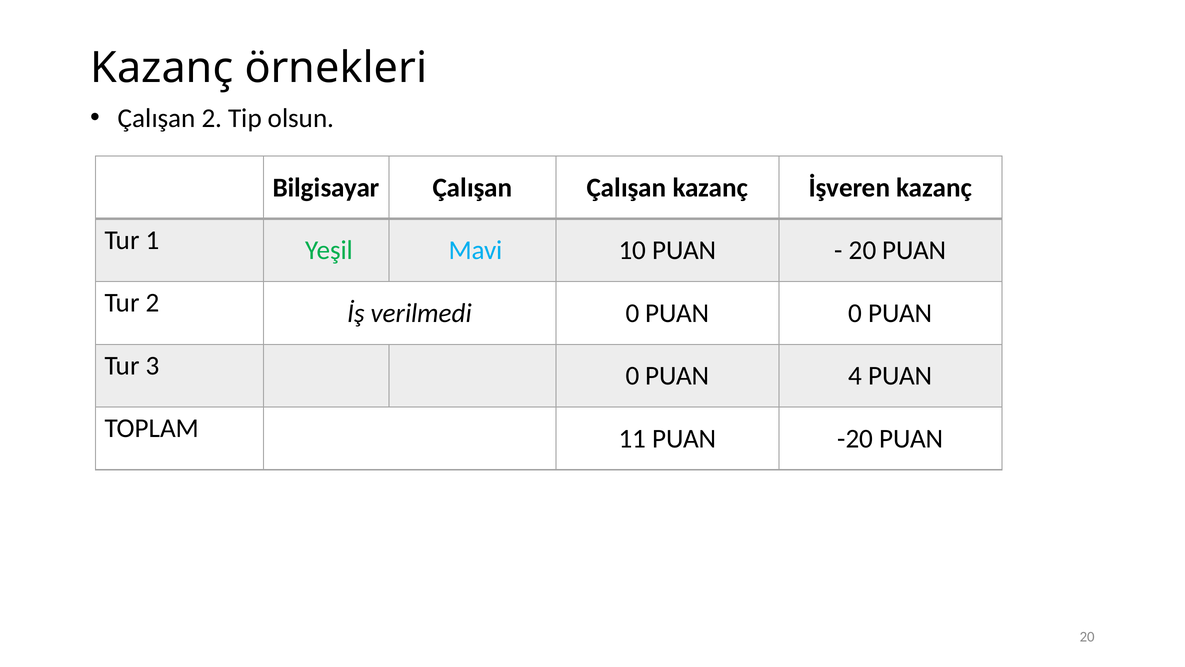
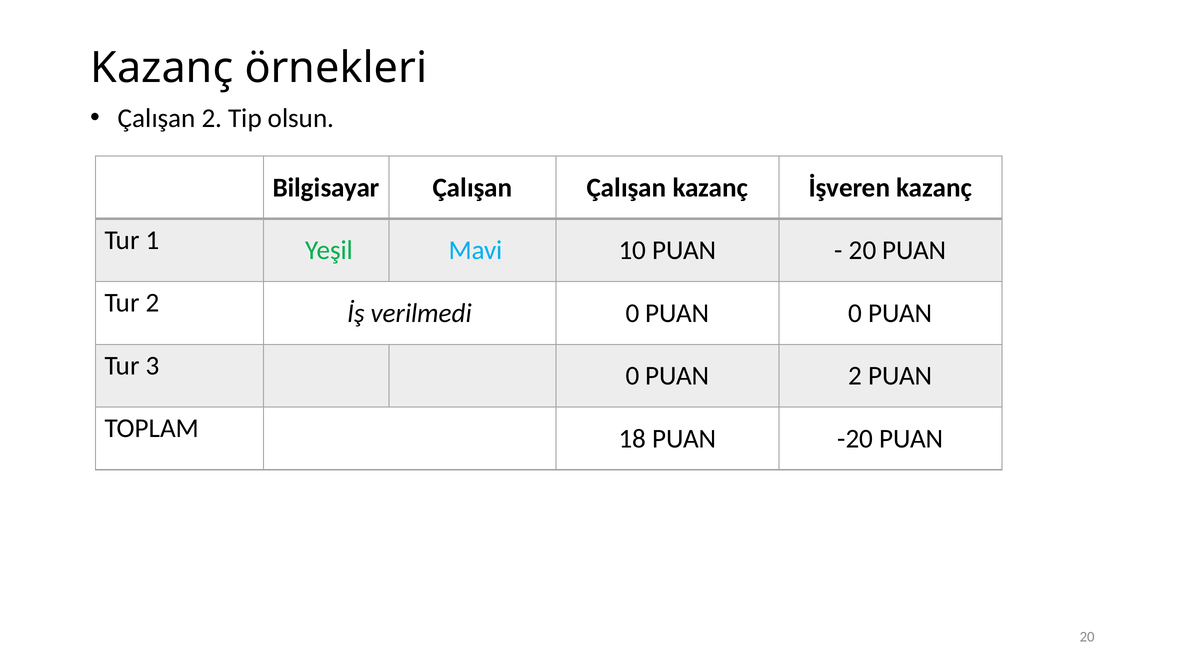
PUAN 4: 4 -> 2
11: 11 -> 18
